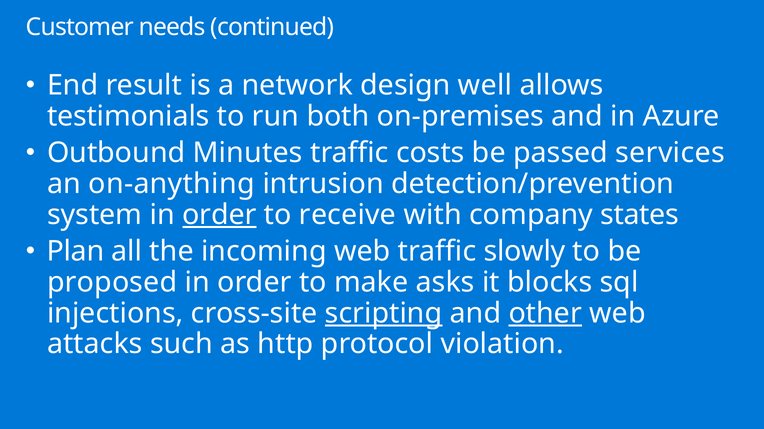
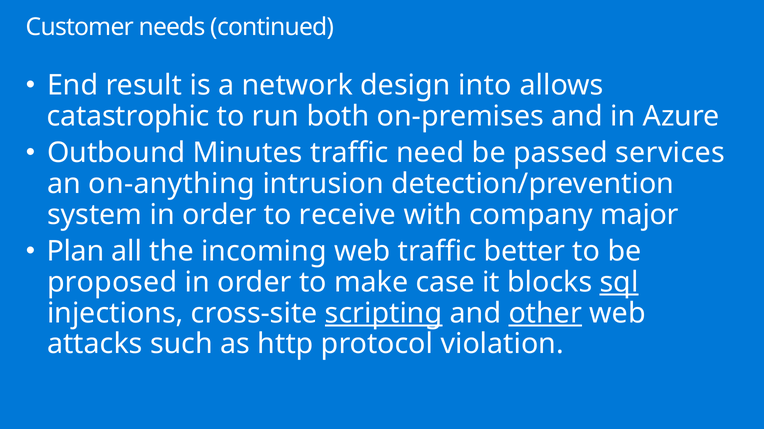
well: well -> into
testimonials: testimonials -> catastrophic
costs: costs -> need
order at (219, 215) underline: present -> none
states: states -> major
slowly: slowly -> better
asks: asks -> case
sql underline: none -> present
